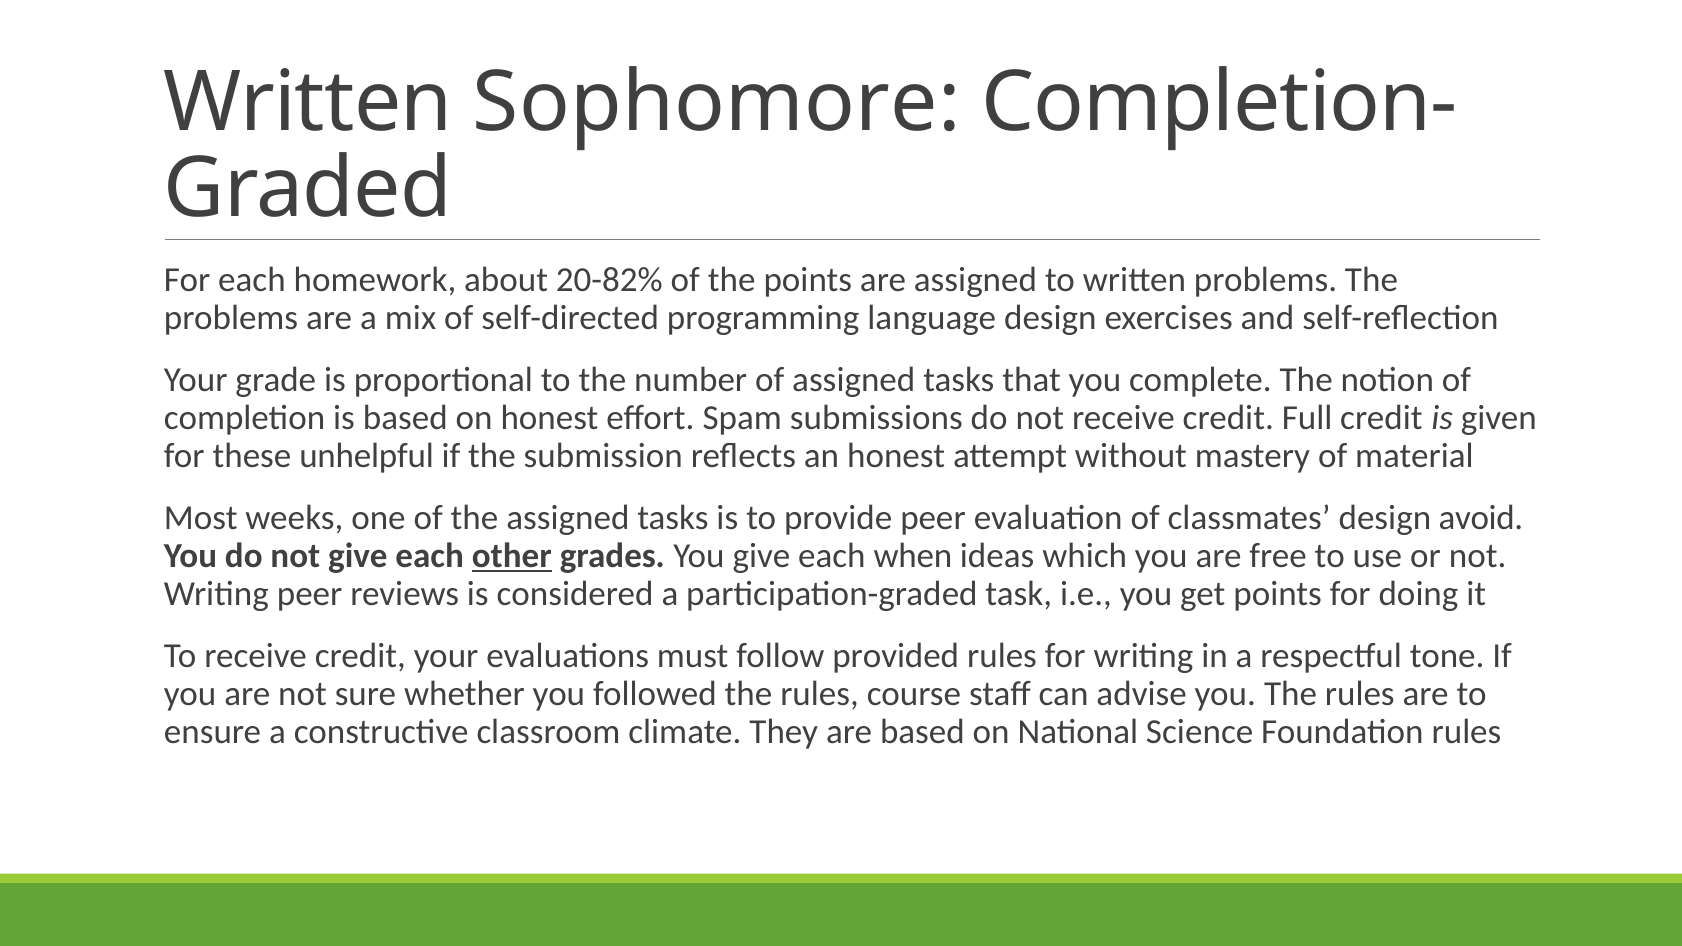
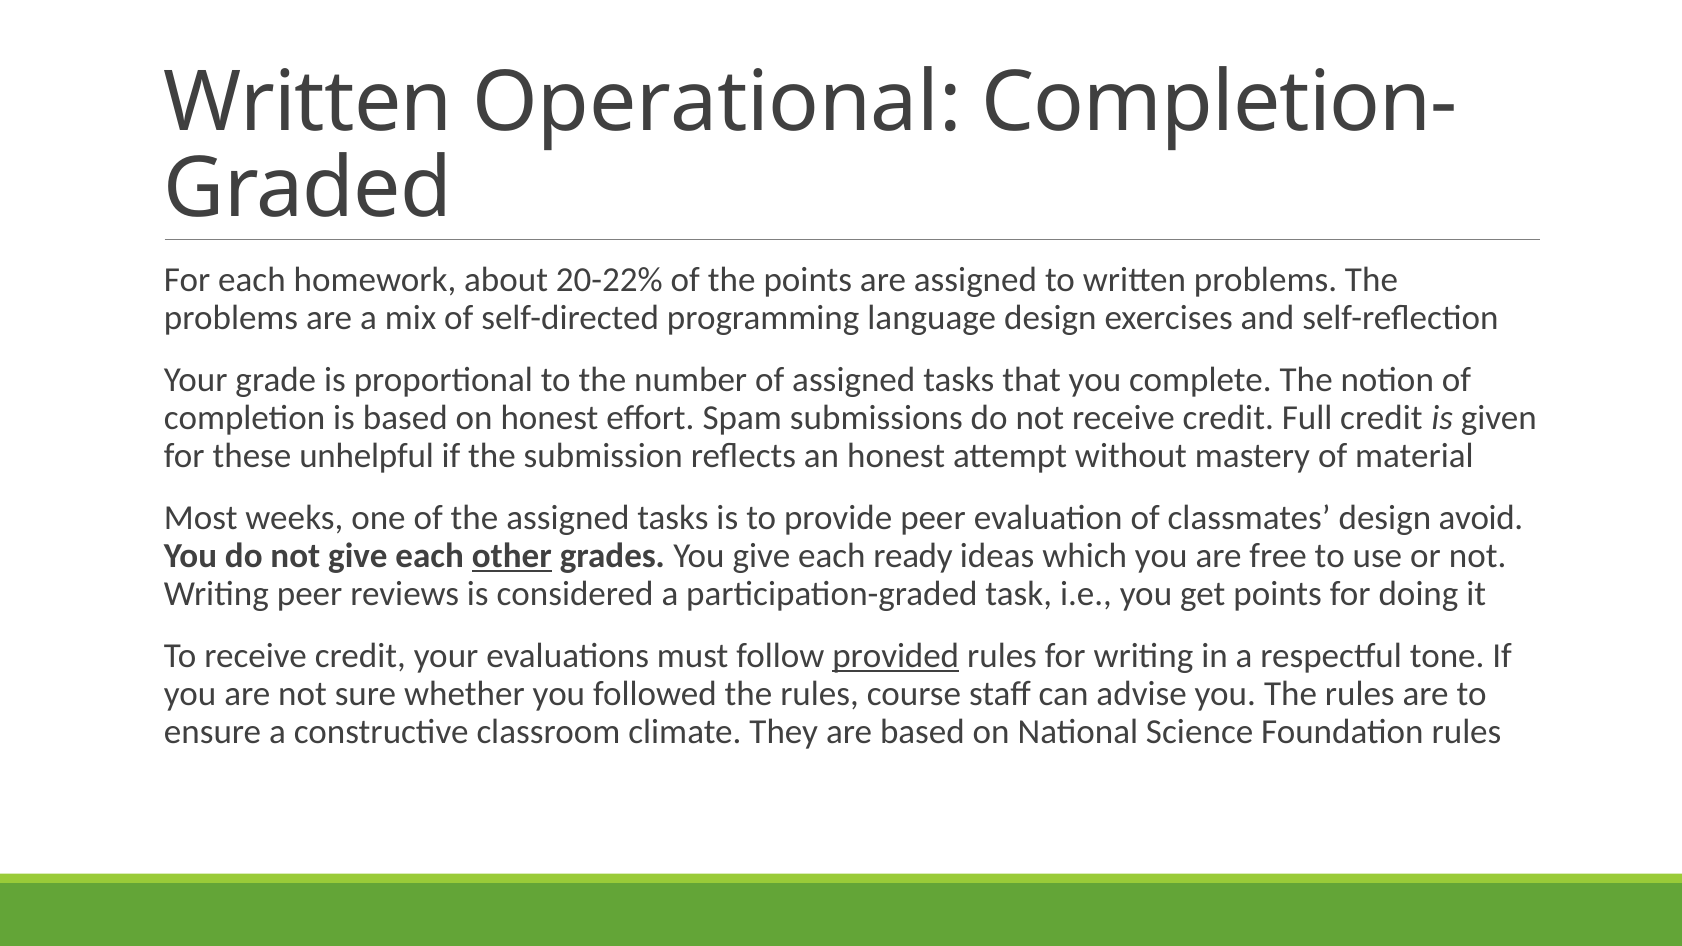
Sophomore: Sophomore -> Operational
20-82%: 20-82% -> 20-22%
when: when -> ready
provided underline: none -> present
